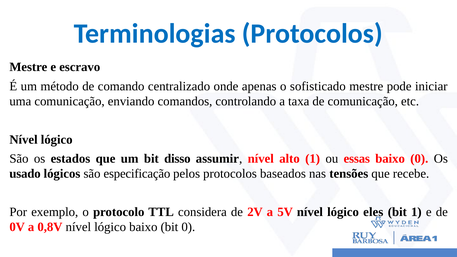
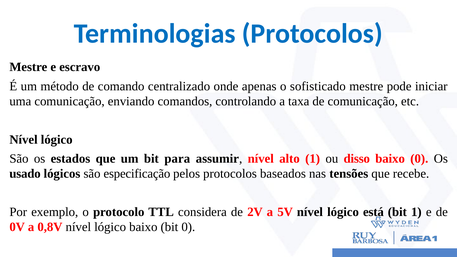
disso: disso -> para
essas: essas -> disso
eles: eles -> está
